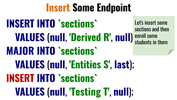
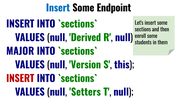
Insert at (58, 8) colour: orange -> blue
Entities: Entities -> Version
last: last -> this
Testing: Testing -> Setters
